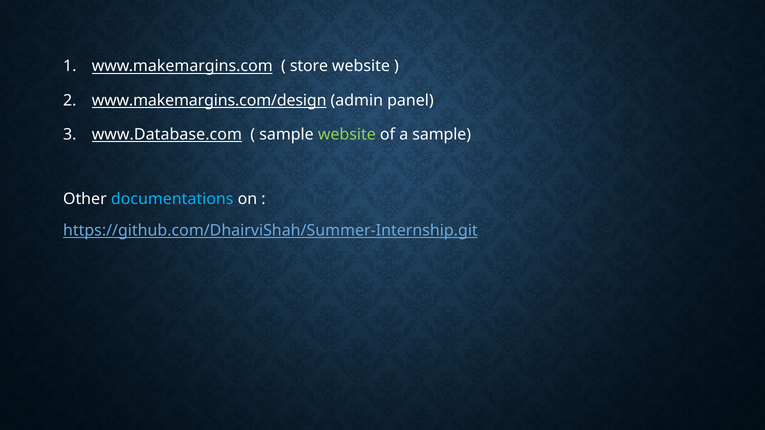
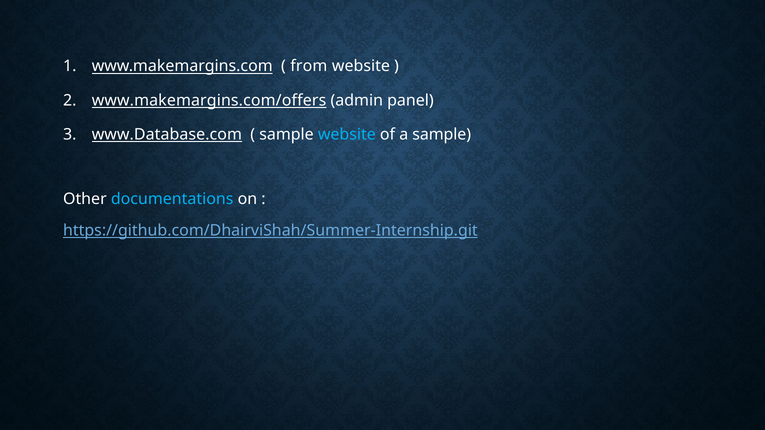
store: store -> from
www.makemargins.com/design: www.makemargins.com/design -> www.makemargins.com/offers
website at (347, 134) colour: light green -> light blue
